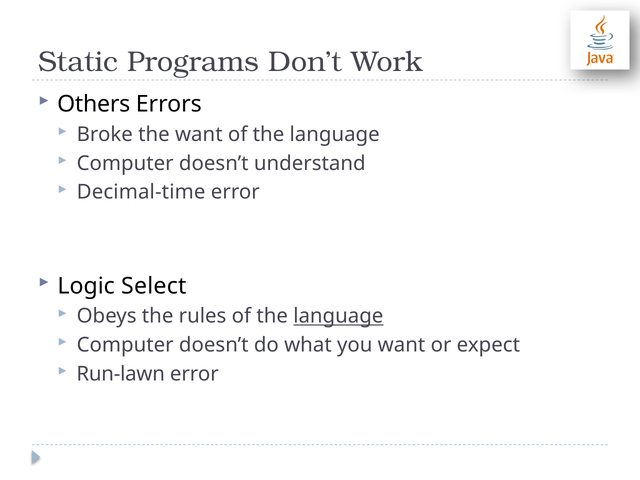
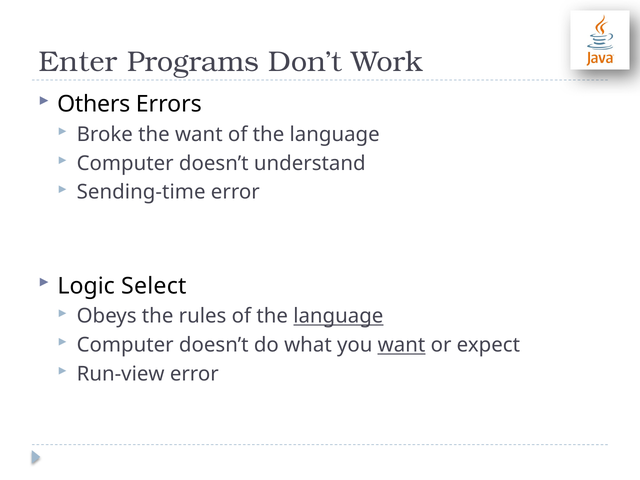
Static: Static -> Enter
Decimal-time: Decimal-time -> Sending-time
want at (402, 345) underline: none -> present
Run-lawn: Run-lawn -> Run-view
